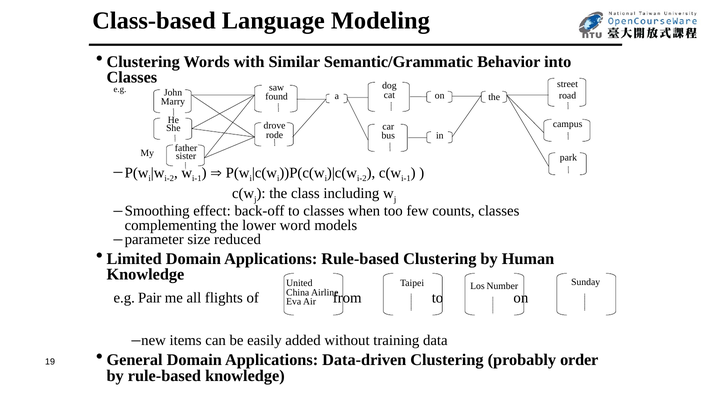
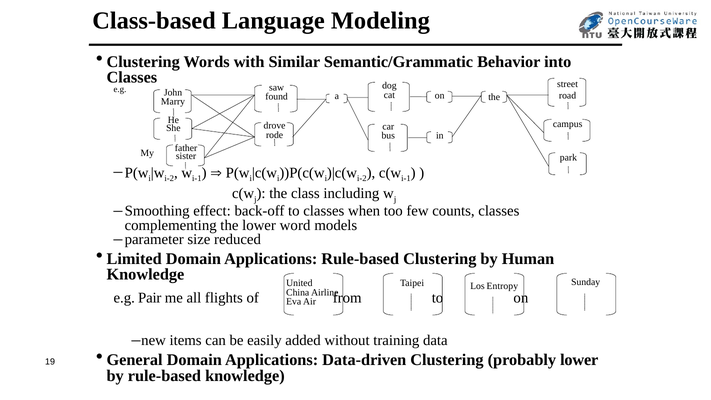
Number: Number -> Entropy
probably order: order -> lower
